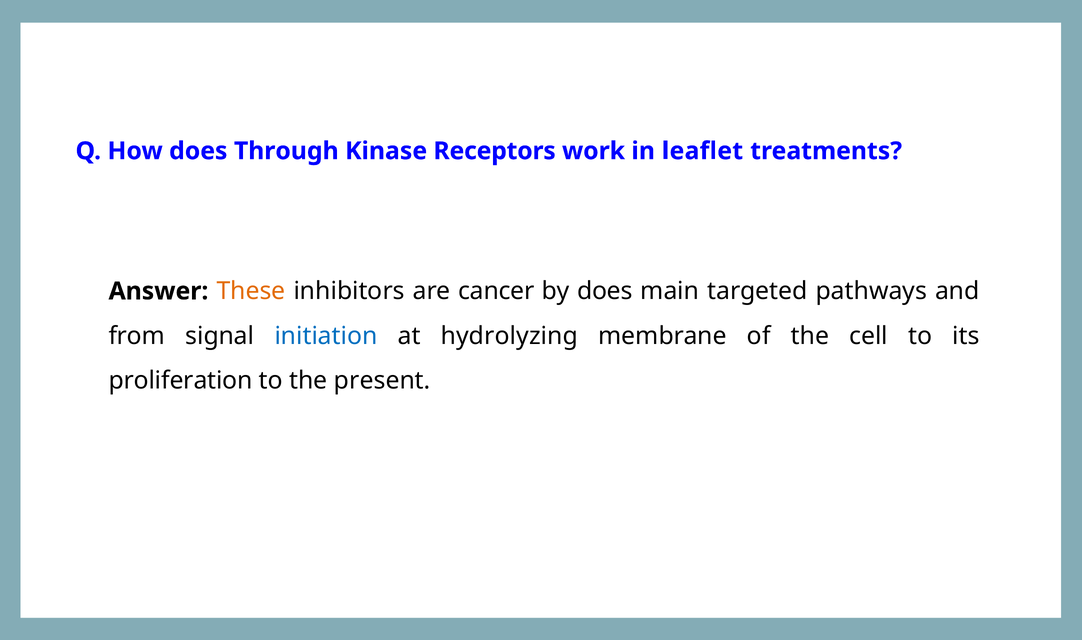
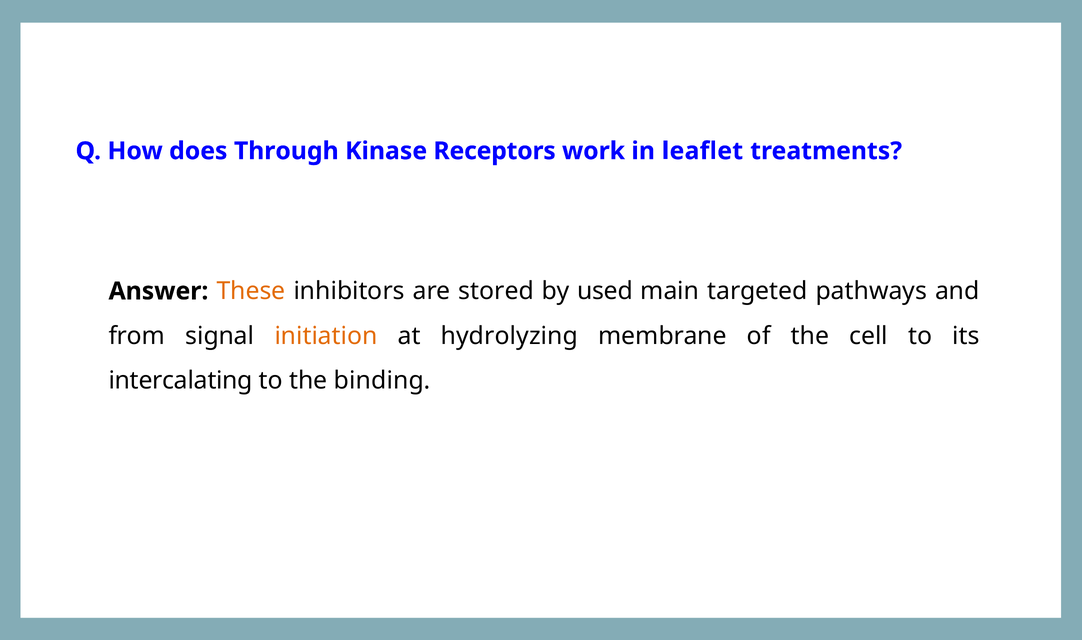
cancer: cancer -> stored
by does: does -> used
initiation colour: blue -> orange
proliferation: proliferation -> intercalating
present: present -> binding
